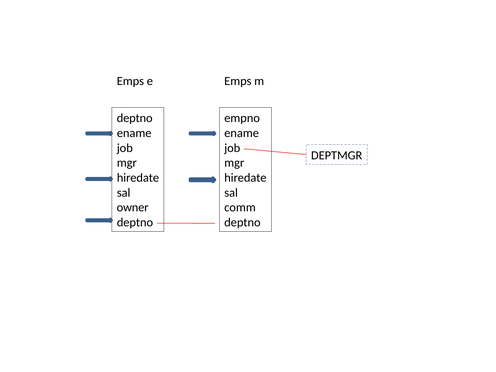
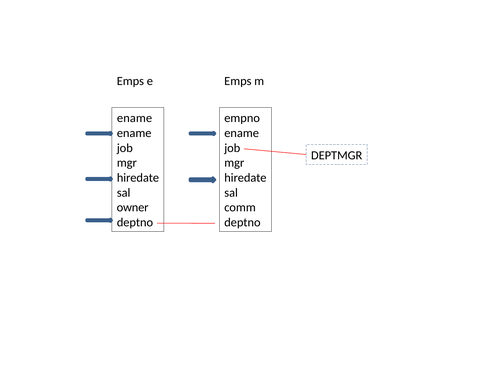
deptno at (135, 118): deptno -> ename
